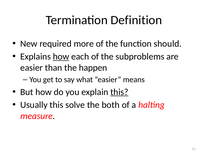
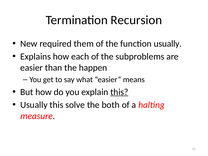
Definition: Definition -> Recursion
more: more -> them
function should: should -> usually
how at (61, 57) underline: present -> none
